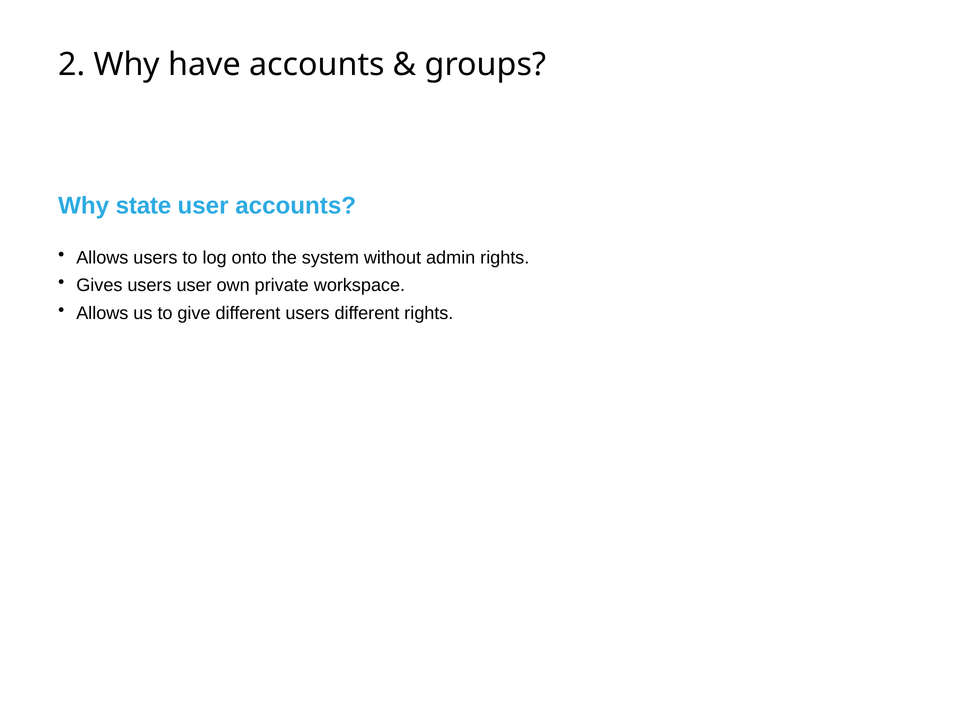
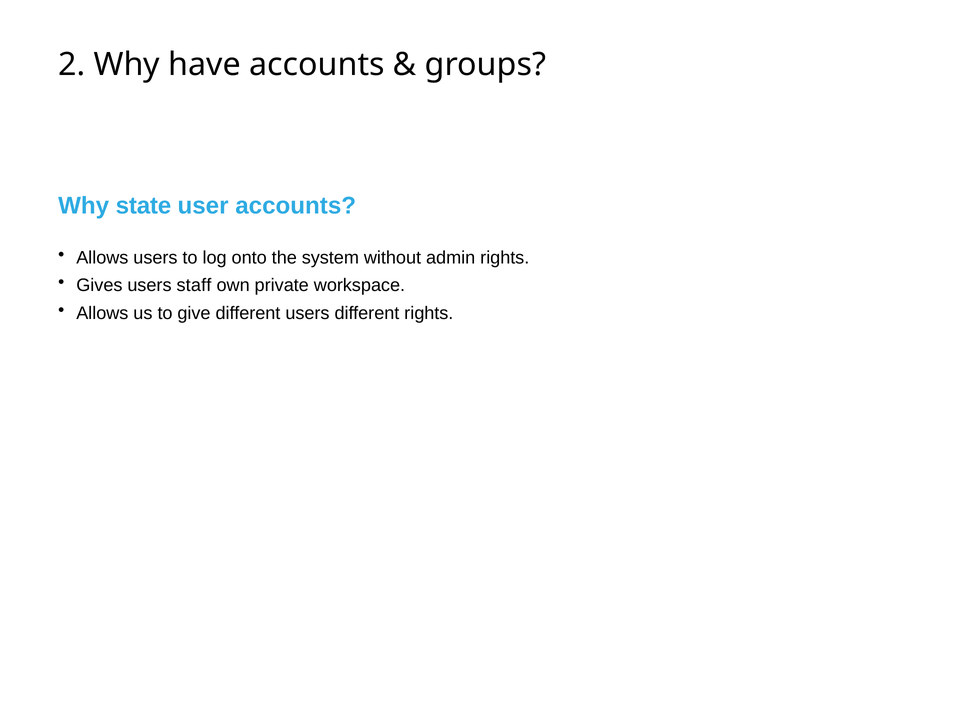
users user: user -> staff
